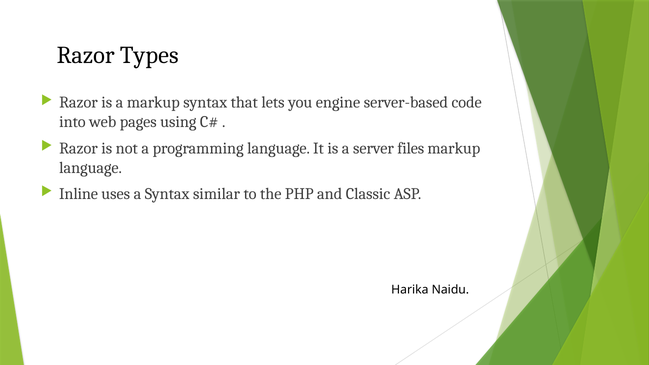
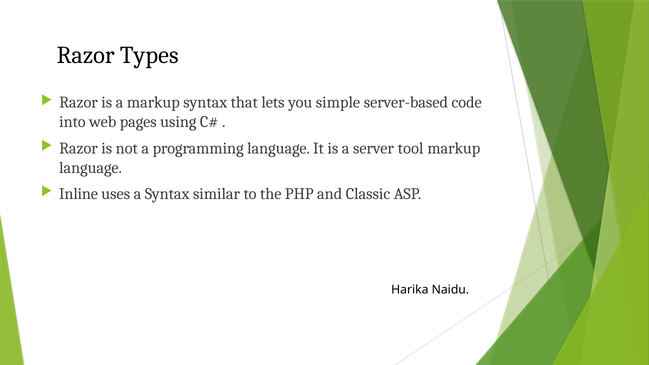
engine: engine -> simple
files: files -> tool
